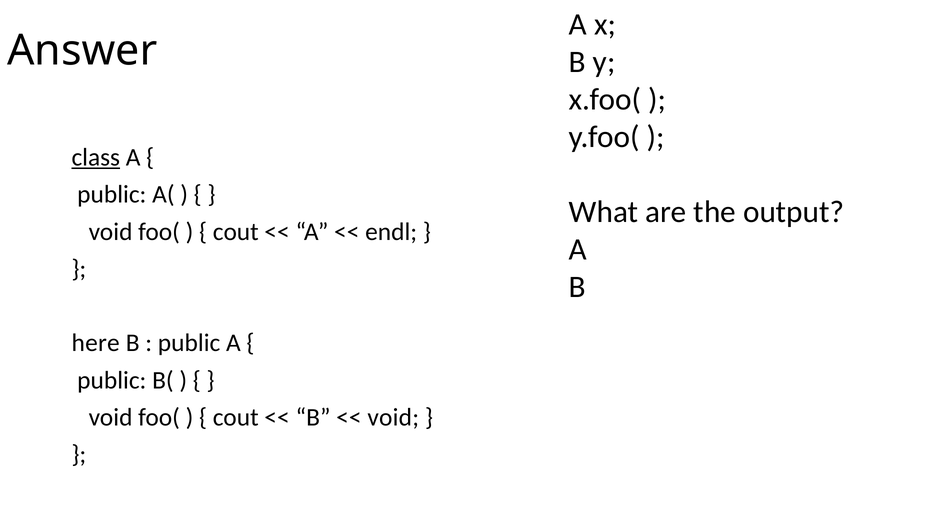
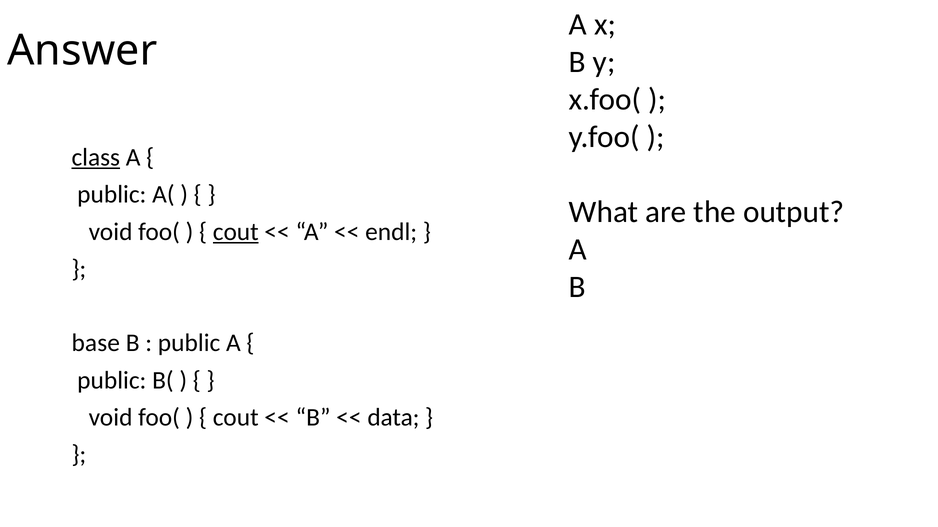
cout at (236, 232) underline: none -> present
here: here -> base
void at (393, 418): void -> data
